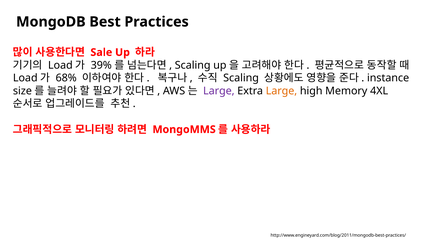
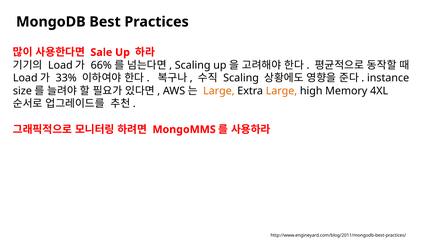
39%: 39% -> 66%
68%: 68% -> 33%
Large at (219, 91) colour: purple -> orange
